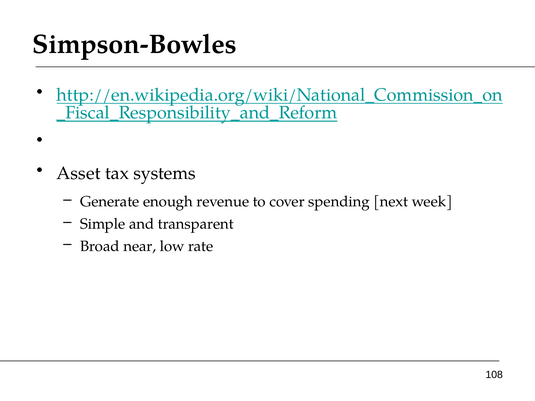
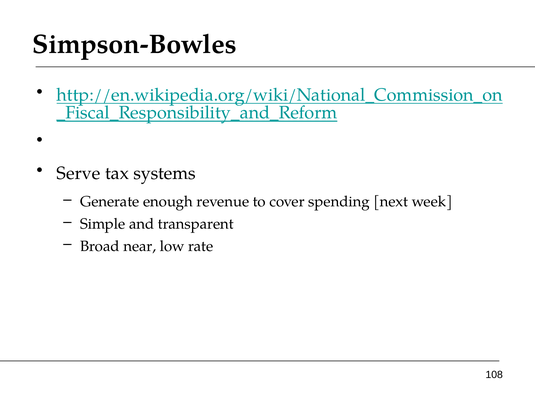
Asset: Asset -> Serve
